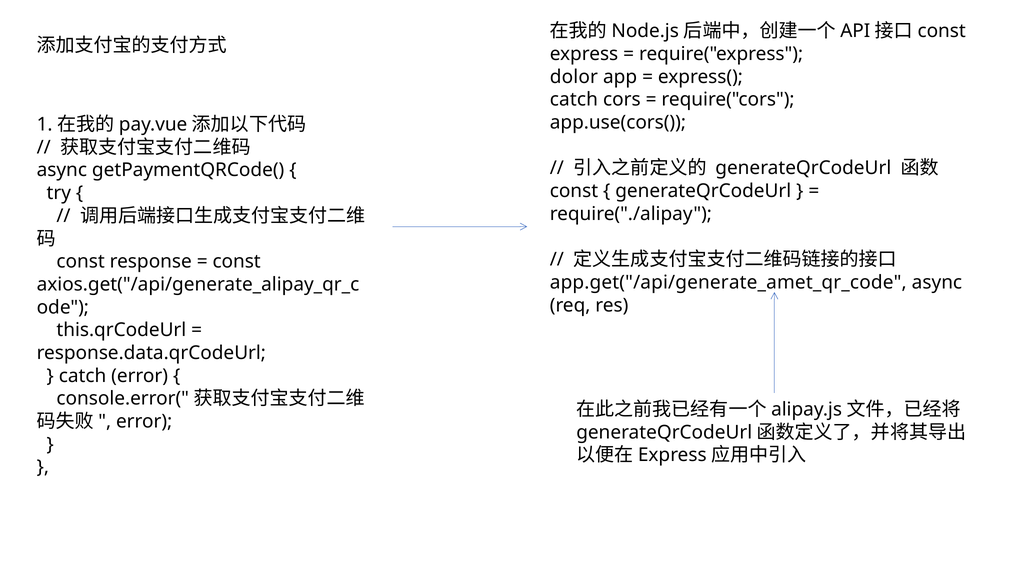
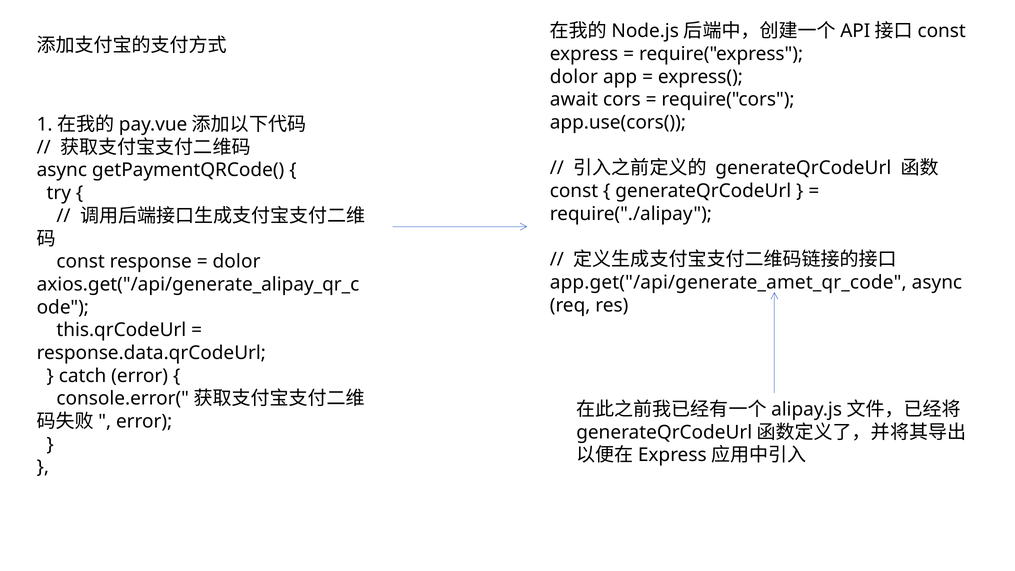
catch at (574, 100): catch -> await
const at (237, 262): const -> dolor
